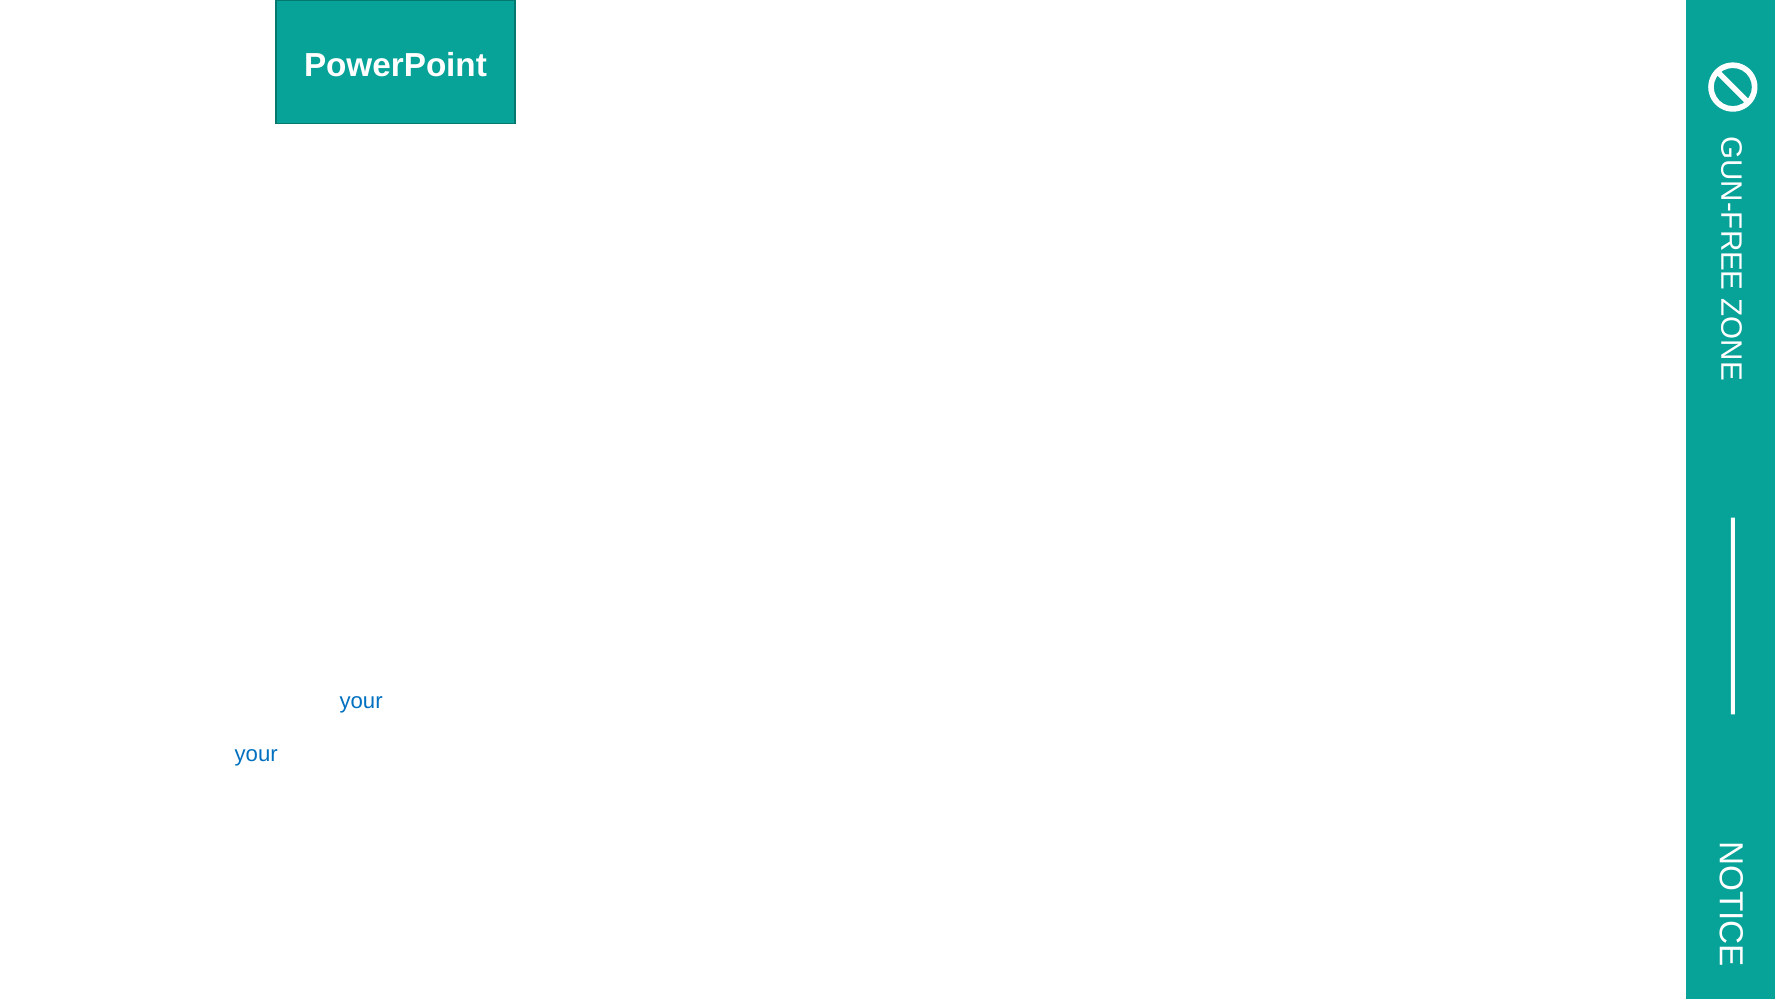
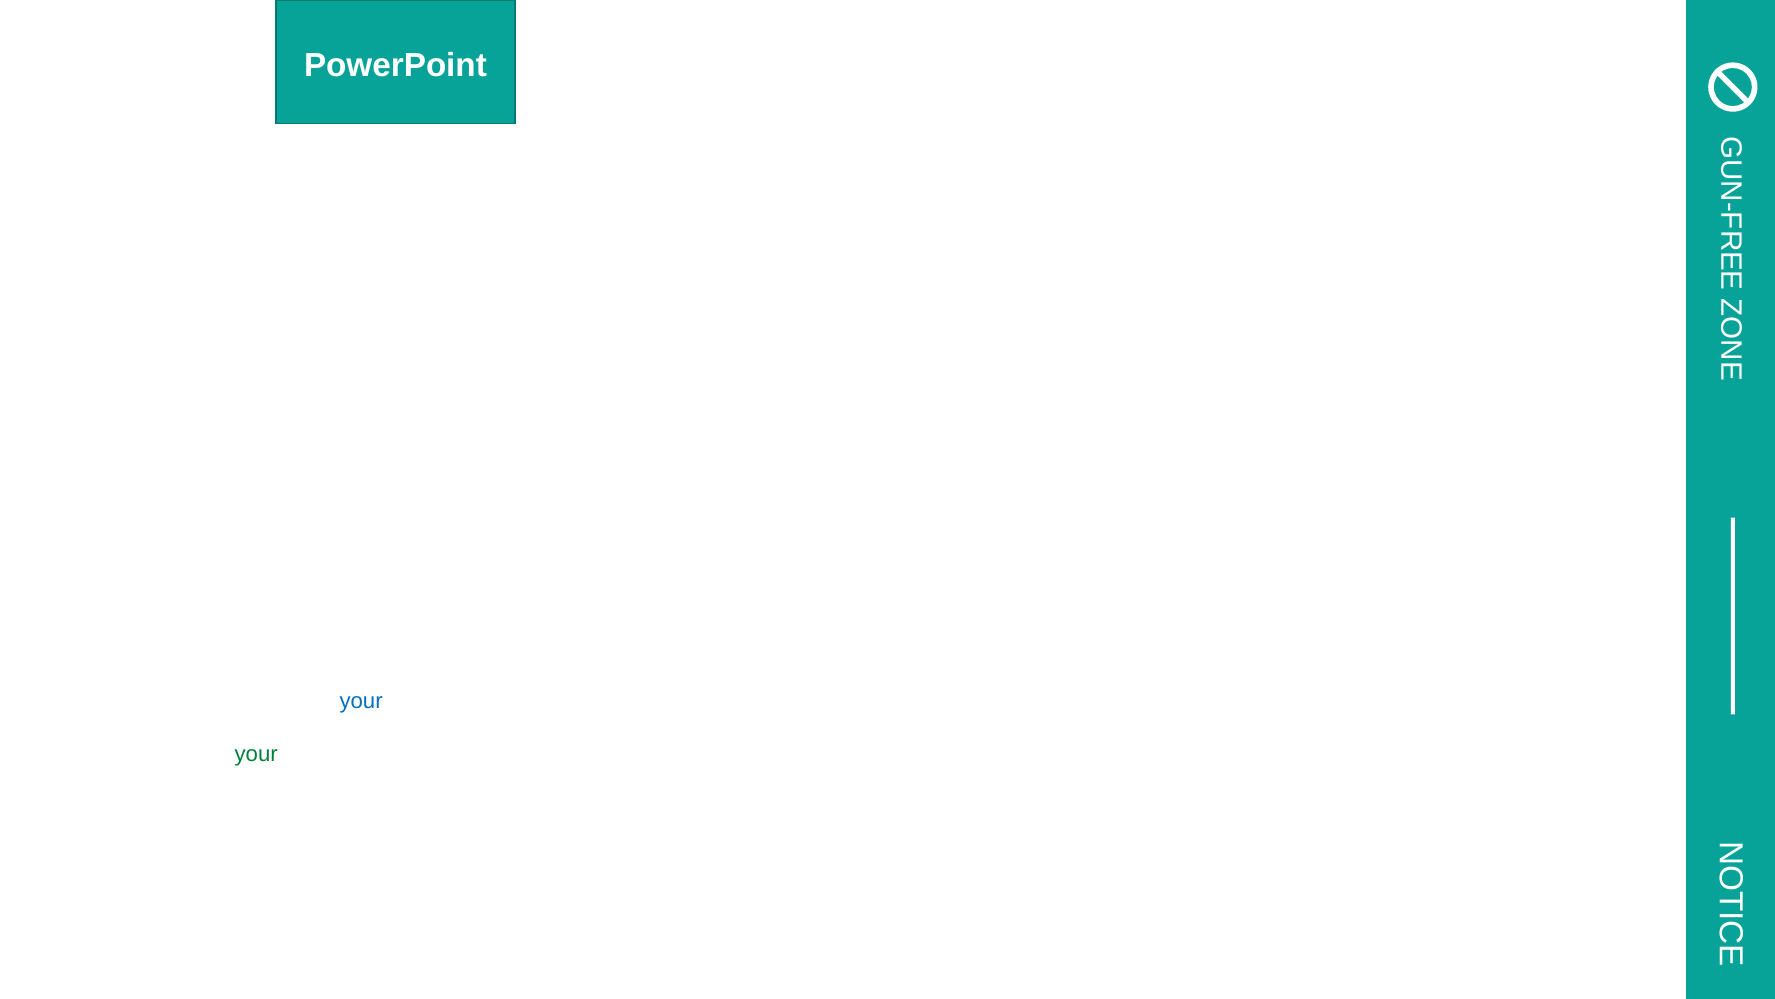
your at (256, 754) colour: blue -> green
